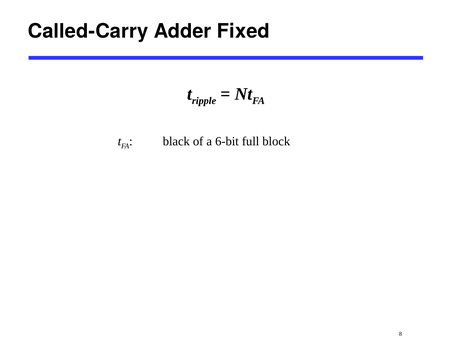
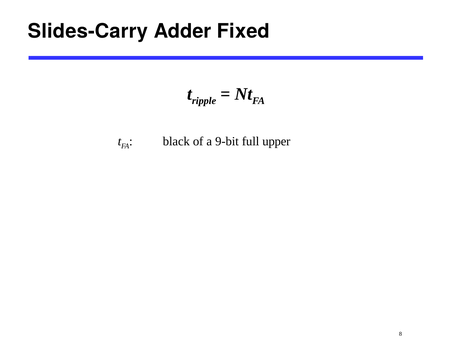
Called-Carry: Called-Carry -> Slides-Carry
6-bit: 6-bit -> 9-bit
block: block -> upper
